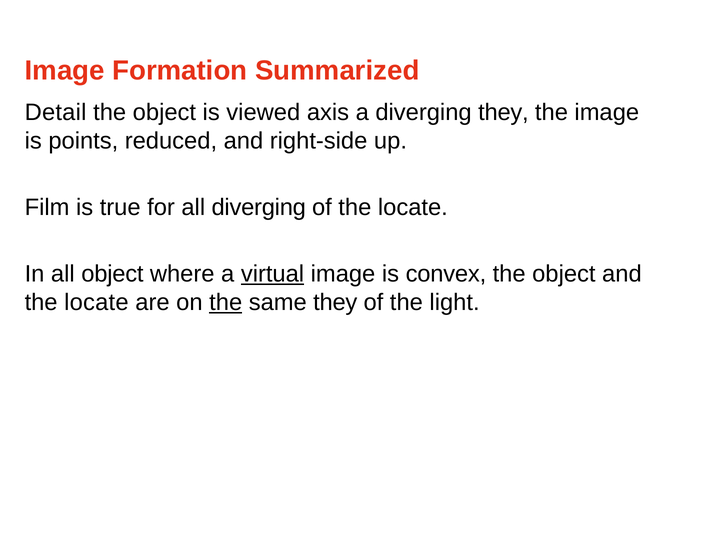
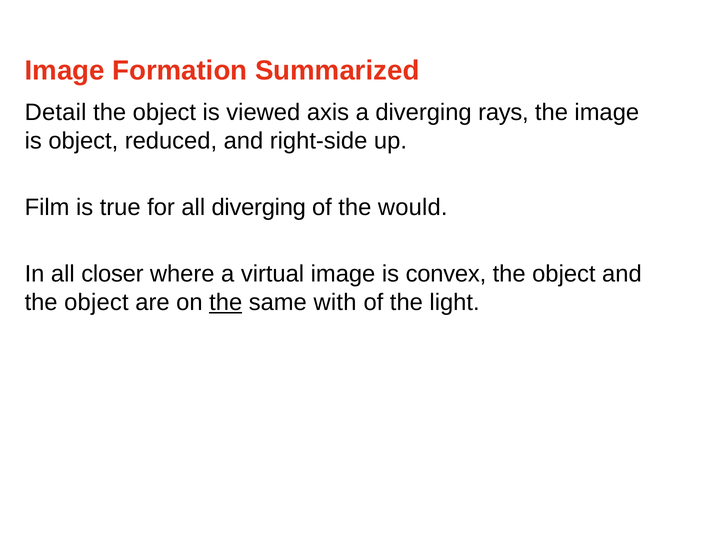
diverging they: they -> rays
is points: points -> object
of the locate: locate -> would
all object: object -> closer
virtual underline: present -> none
locate at (96, 302): locate -> object
same they: they -> with
